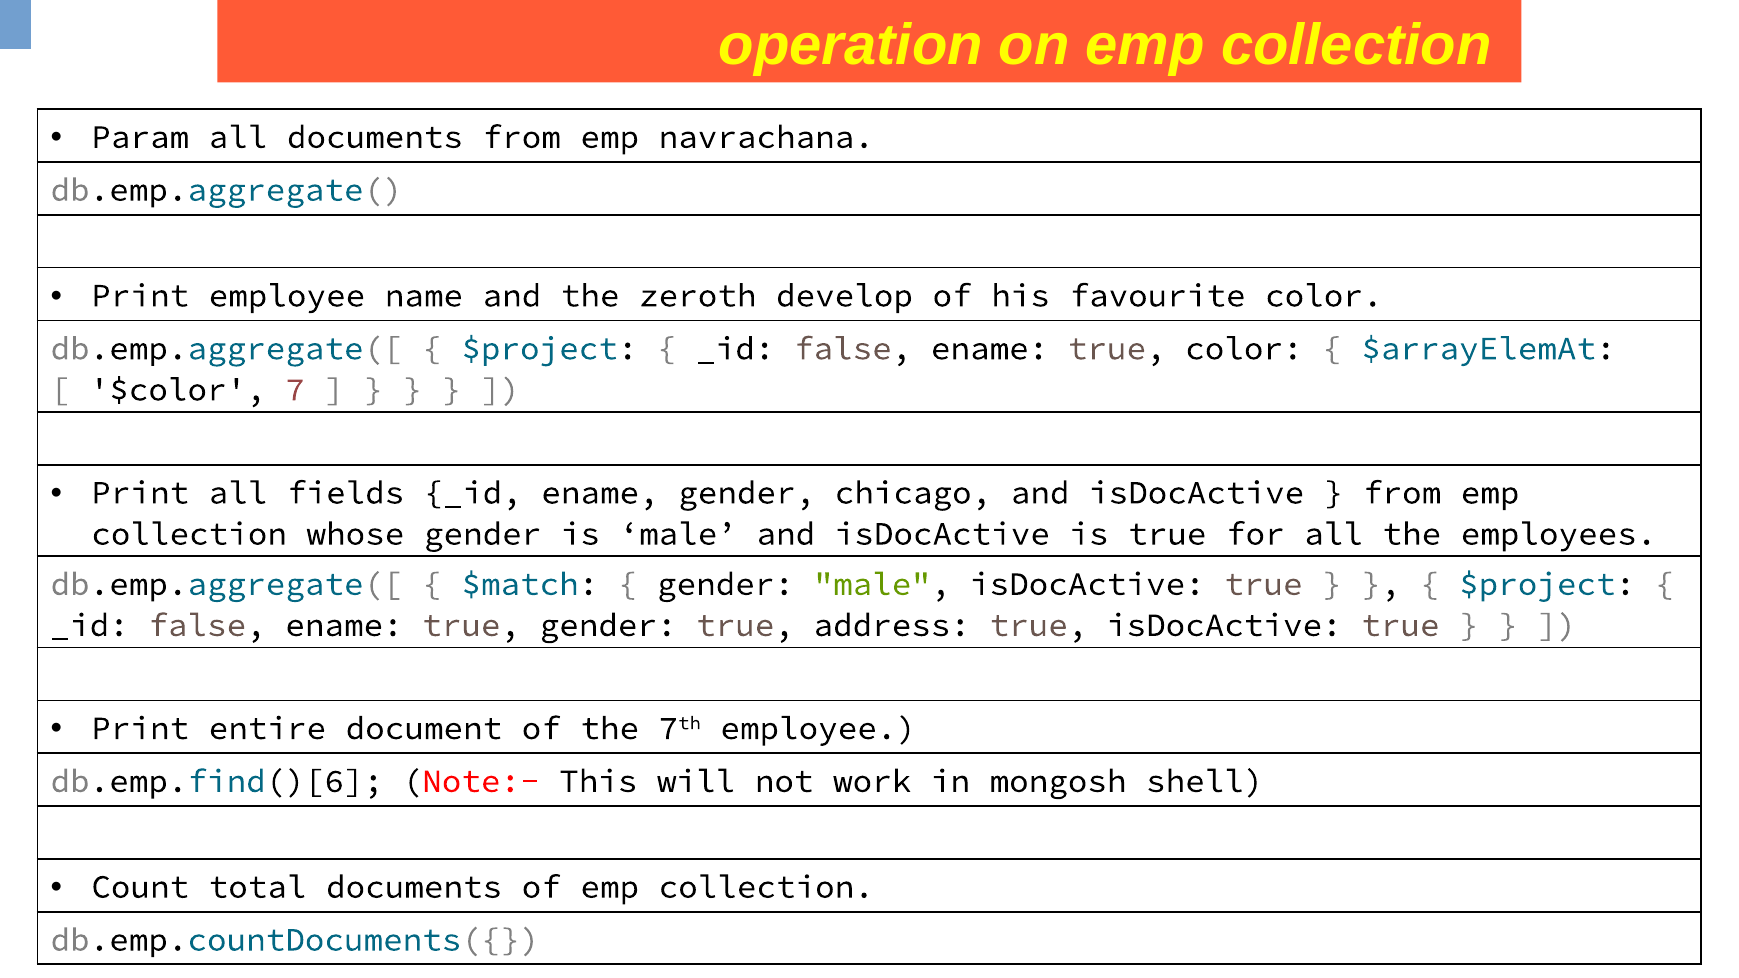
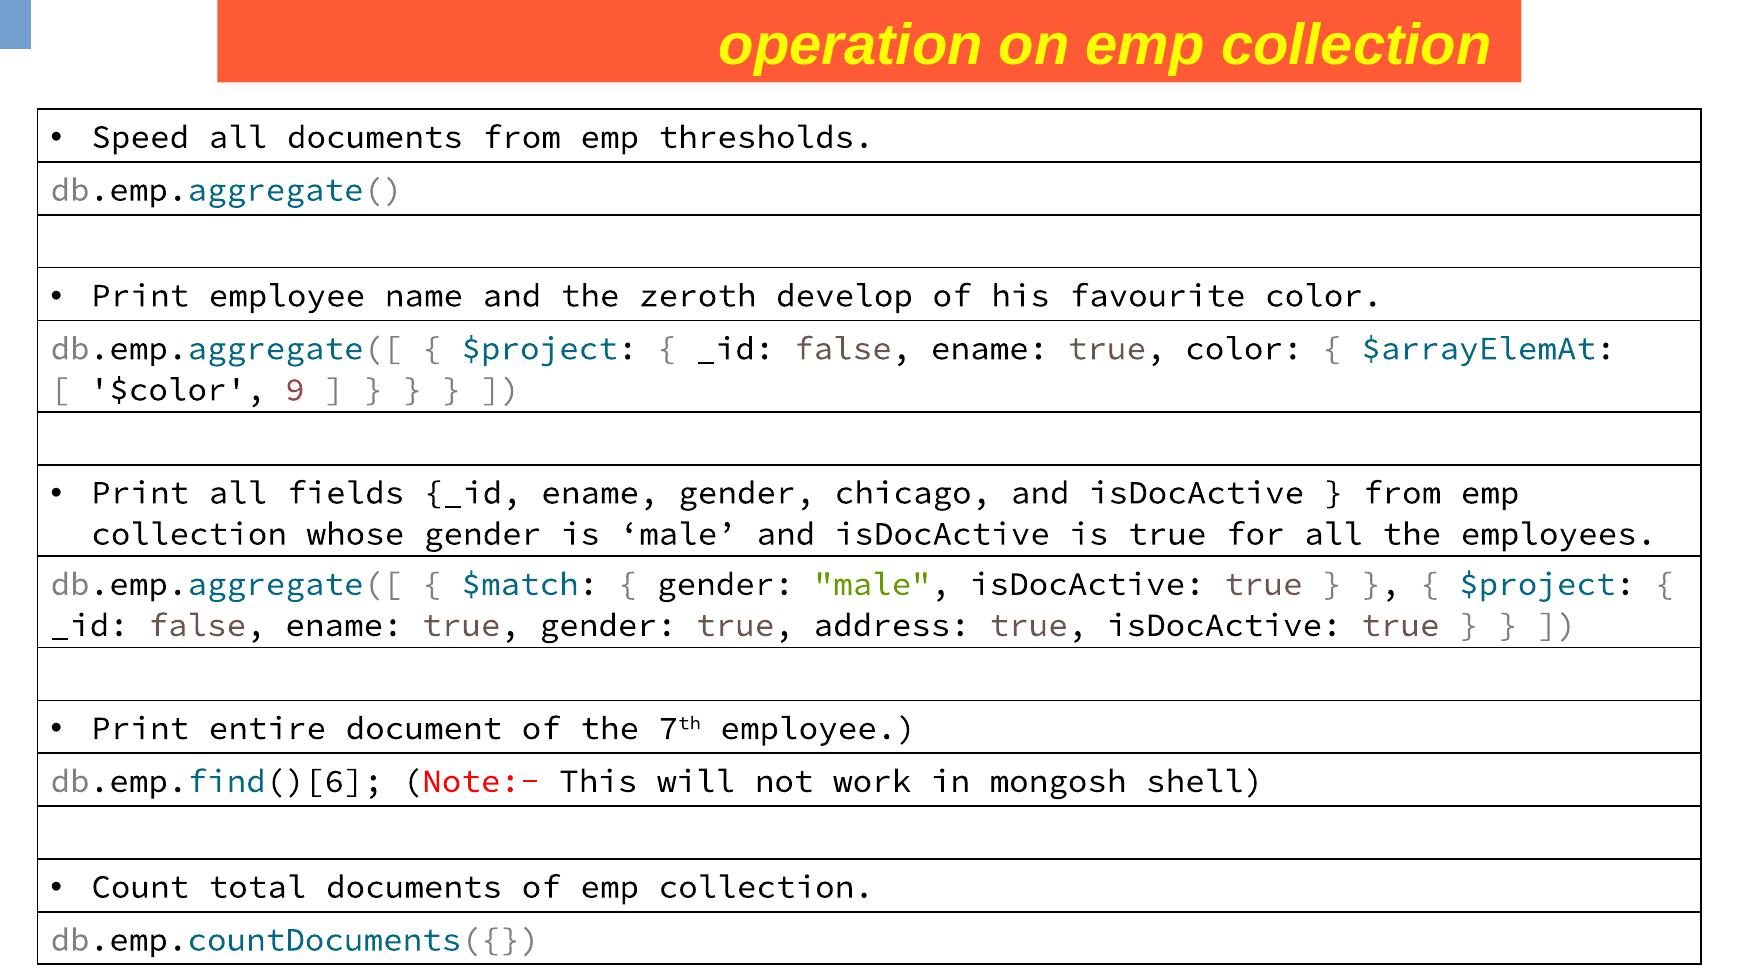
Param: Param -> Speed
navrachana: navrachana -> thresholds
7: 7 -> 9
